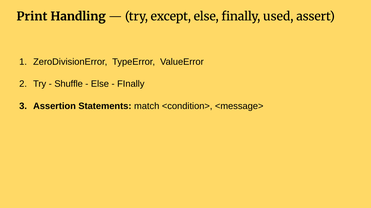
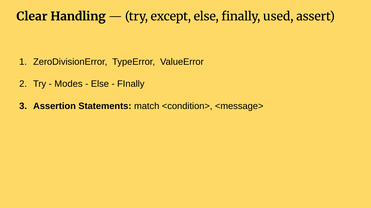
Print: Print -> Clear
Shuffle: Shuffle -> Modes
